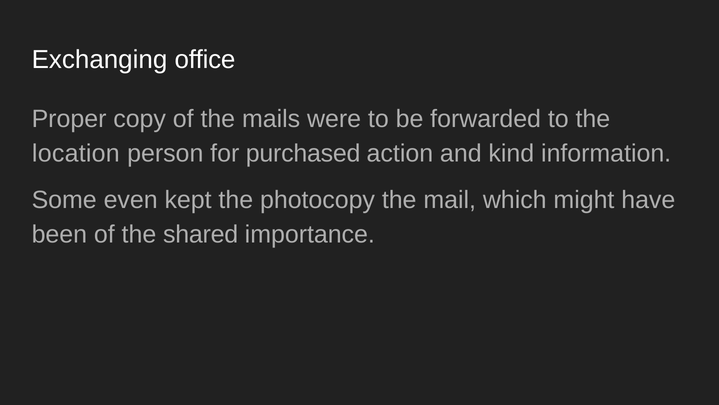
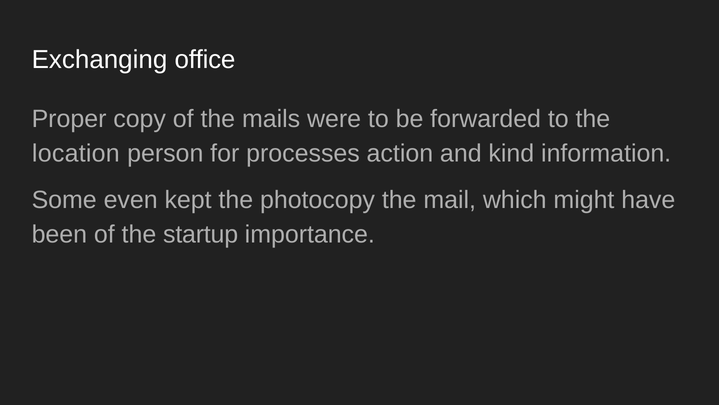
purchased: purchased -> processes
shared: shared -> startup
